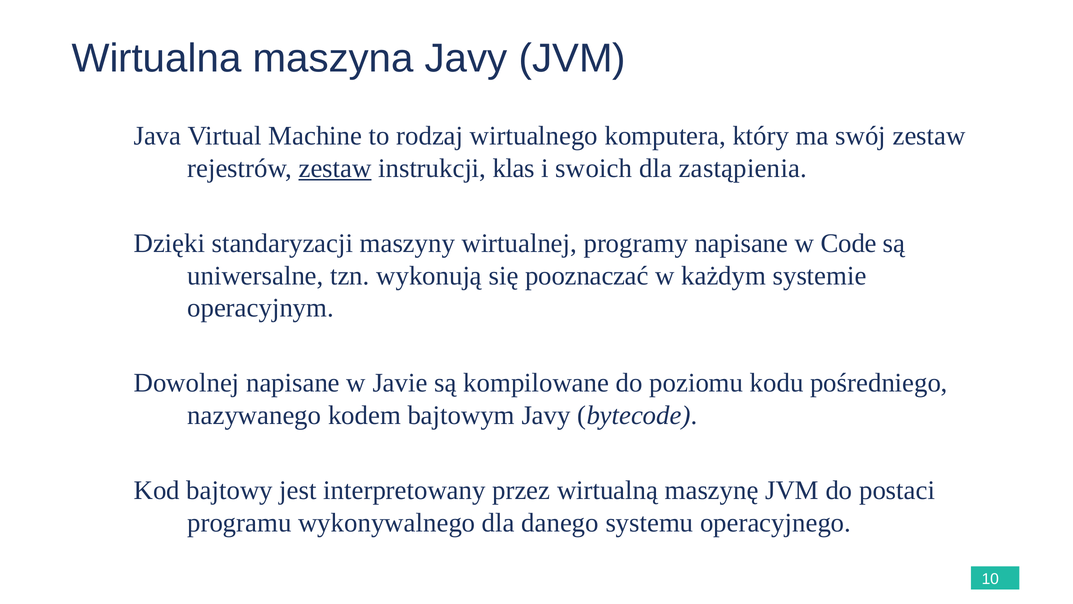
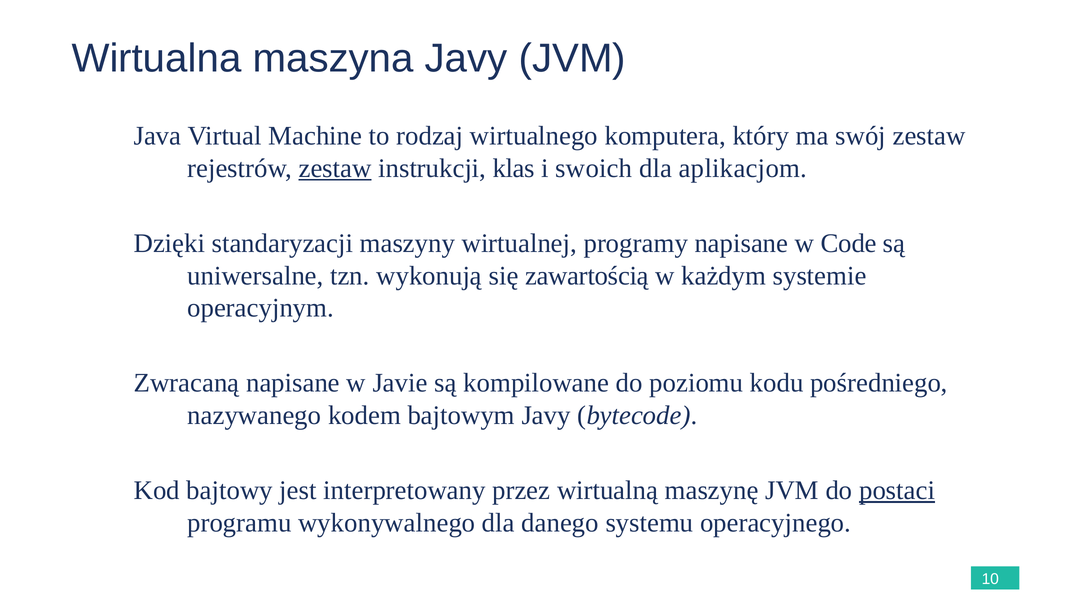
zastąpienia: zastąpienia -> aplikacjom
pooznaczać: pooznaczać -> zawartością
Dowolnej: Dowolnej -> Zwracaną
postaci underline: none -> present
